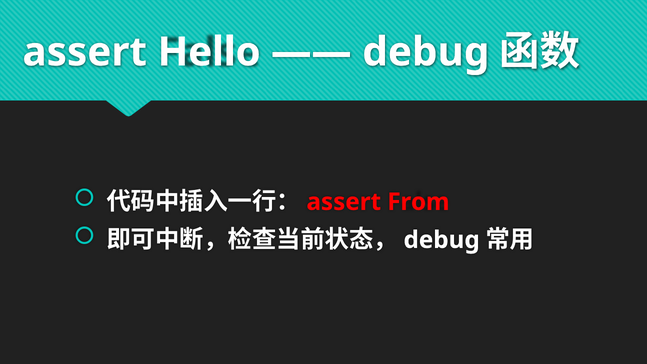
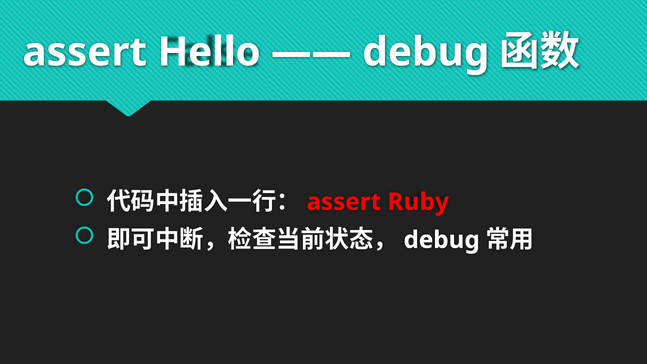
From: From -> Ruby
